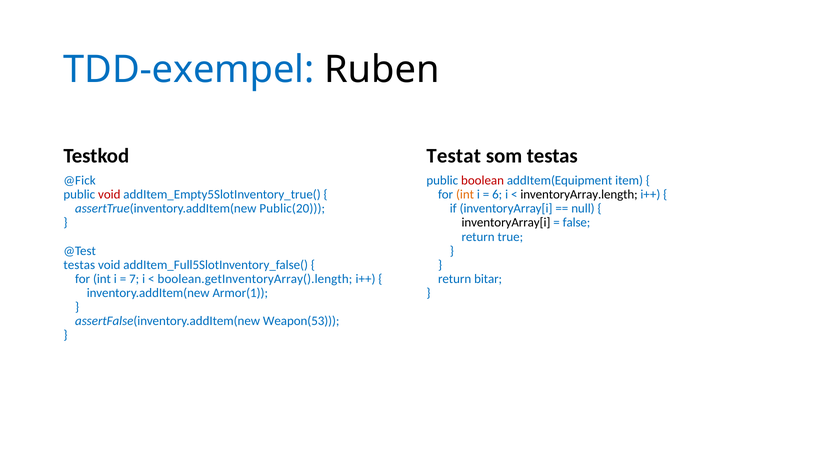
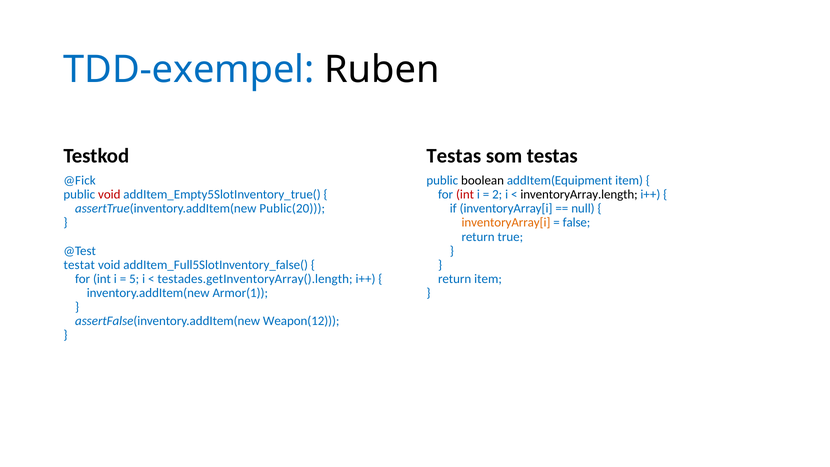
Testat at (454, 156): Testat -> Testas
boolean colour: red -> black
int at (465, 195) colour: orange -> red
6: 6 -> 2
inventoryArray[i at (506, 223) colour: black -> orange
testas at (79, 265): testas -> testat
7: 7 -> 5
boolean.getInventoryArray().length: boolean.getInventoryArray().length -> testades.getInventoryArray().length
return bitar: bitar -> item
Weapon(53: Weapon(53 -> Weapon(12
